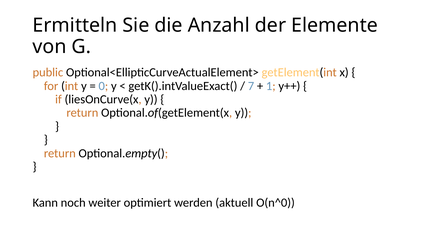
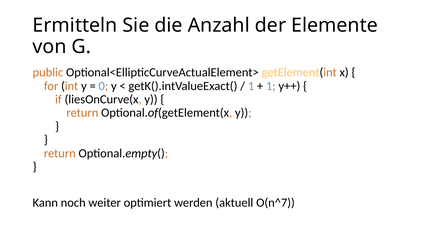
7 at (251, 86): 7 -> 1
O(n^0: O(n^0 -> O(n^7
